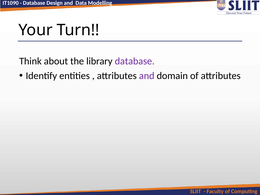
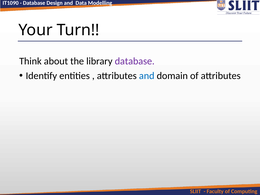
and at (147, 76) colour: purple -> blue
